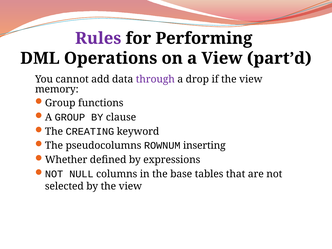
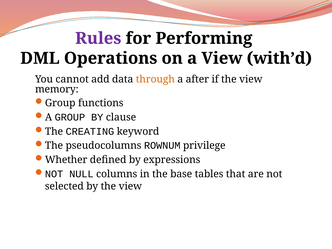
part’d: part’d -> with’d
through colour: purple -> orange
drop: drop -> after
inserting: inserting -> privilege
